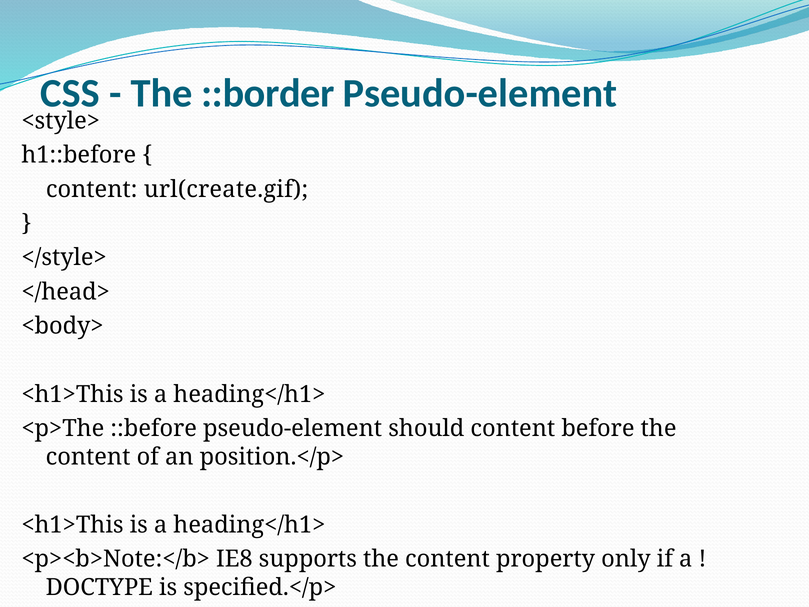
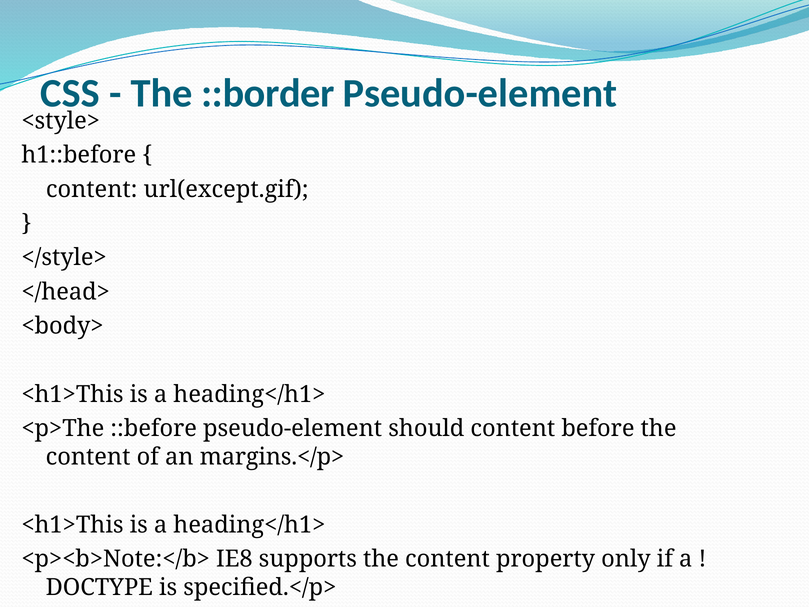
url(create.gif: url(create.gif -> url(except.gif
position.</p>: position.</p> -> margins.</p>
